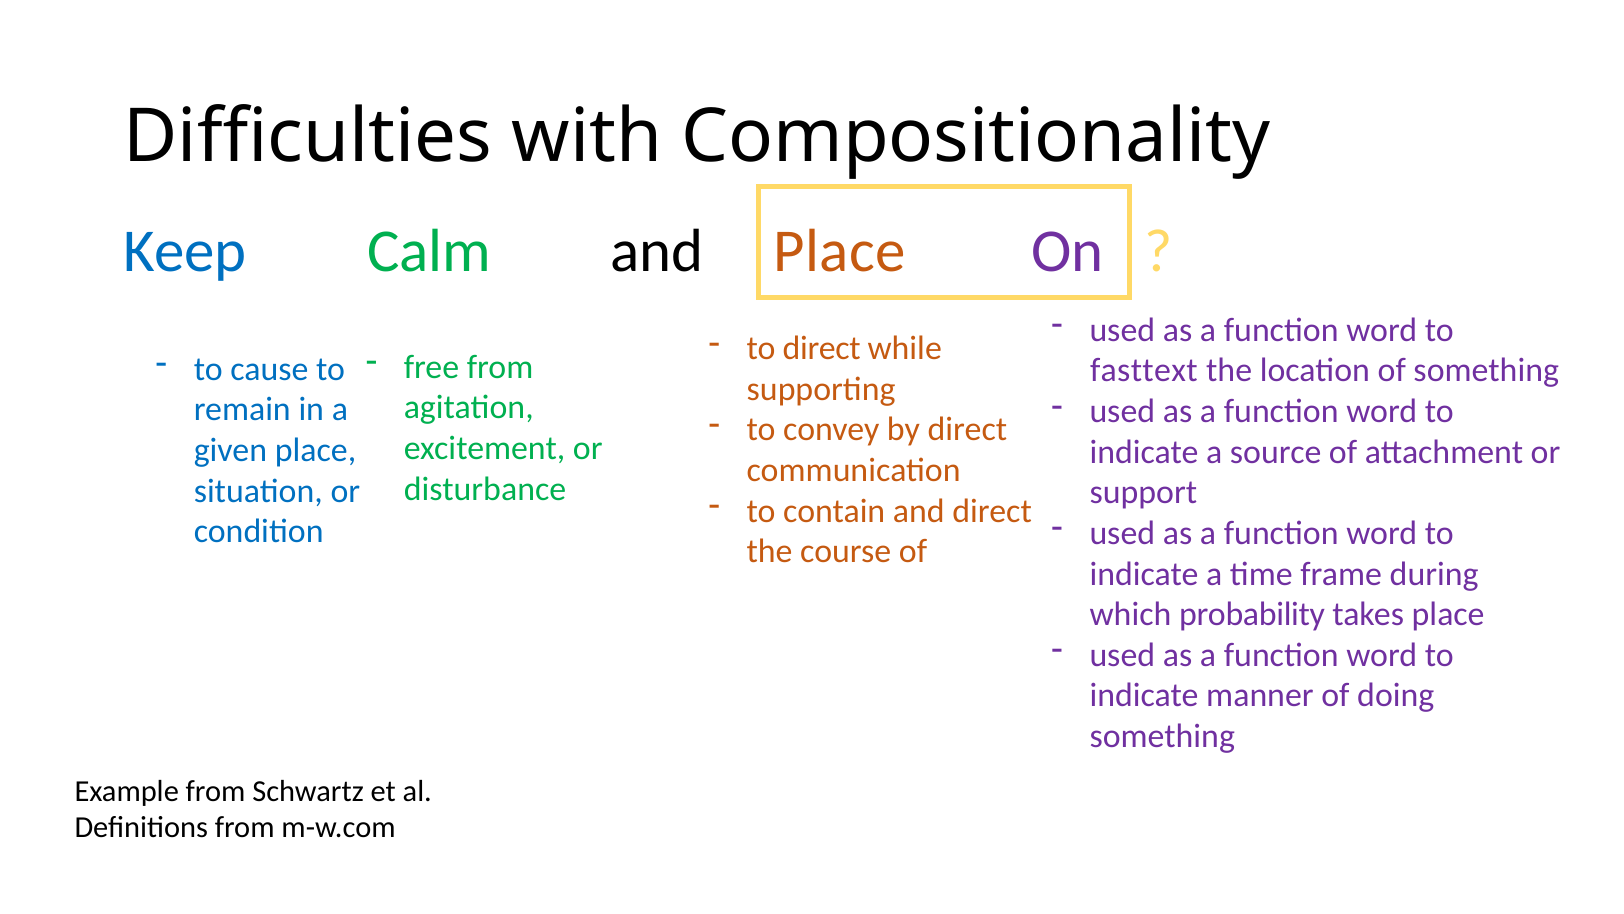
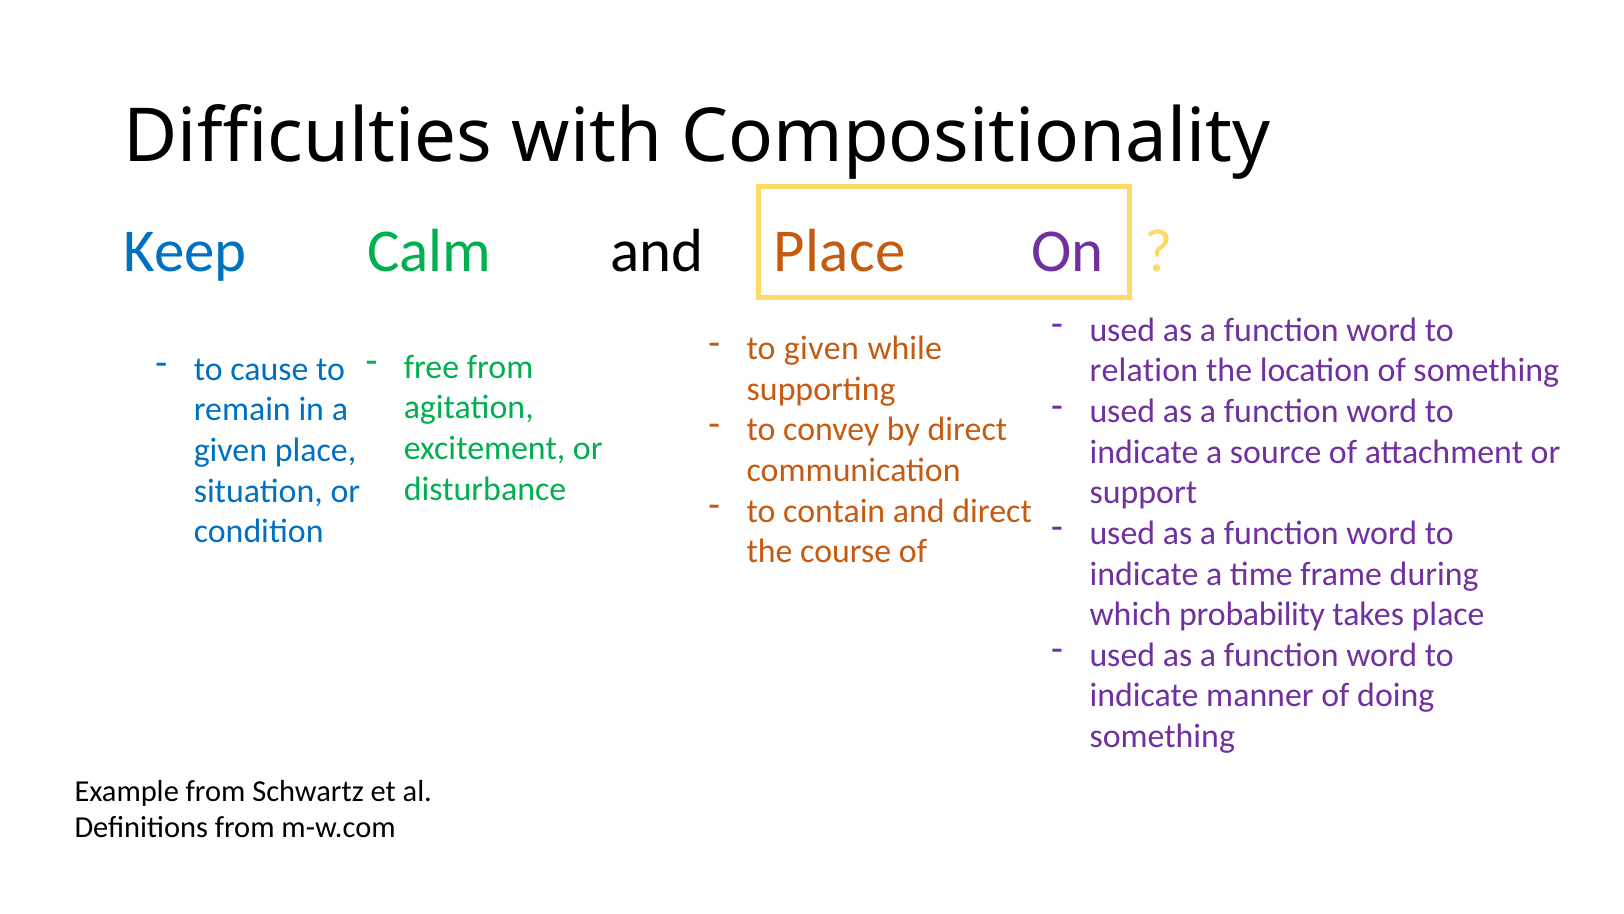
to direct: direct -> given
fasttext: fasttext -> relation
